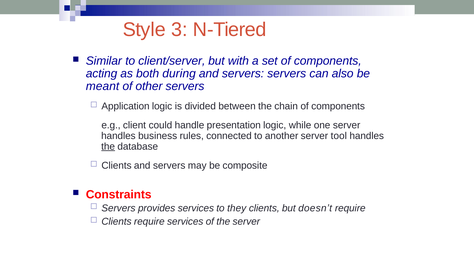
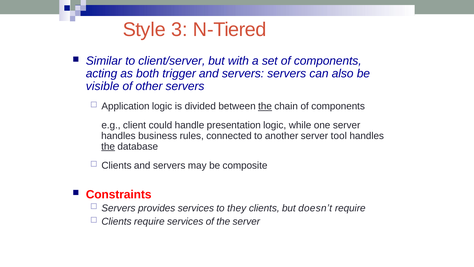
during: during -> trigger
meant: meant -> visible
the at (265, 106) underline: none -> present
